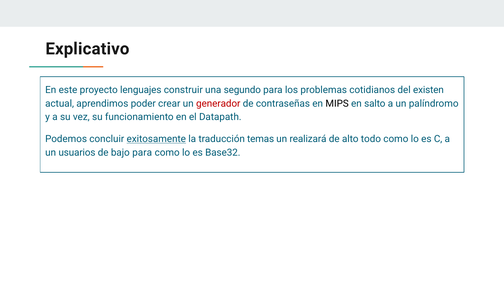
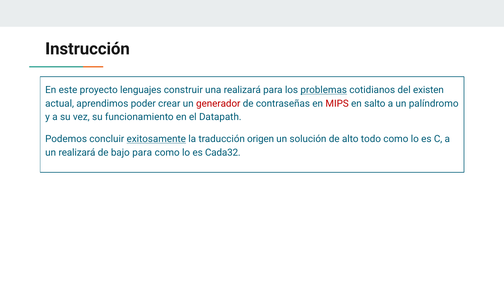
Explicativo: Explicativo -> Instrucción
una segundo: segundo -> realizará
problemas underline: none -> present
MIPS colour: black -> red
temas: temas -> origen
realizará: realizará -> solución
un usuarios: usuarios -> realizará
Base32: Base32 -> Cada32
